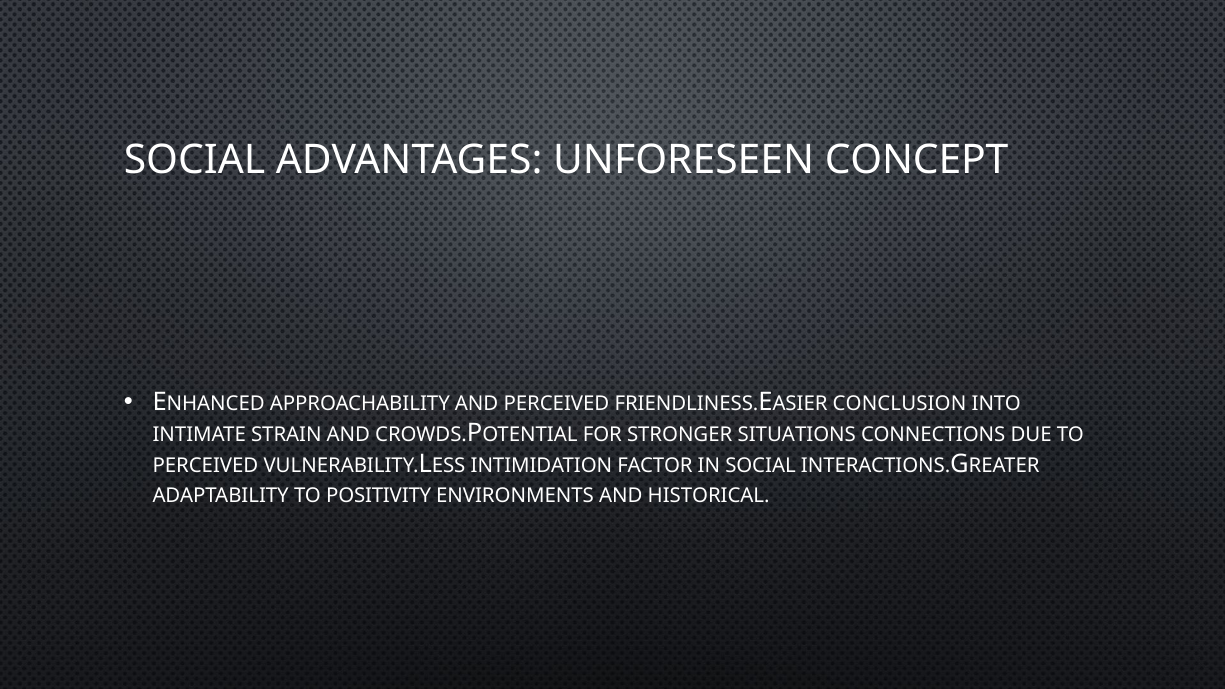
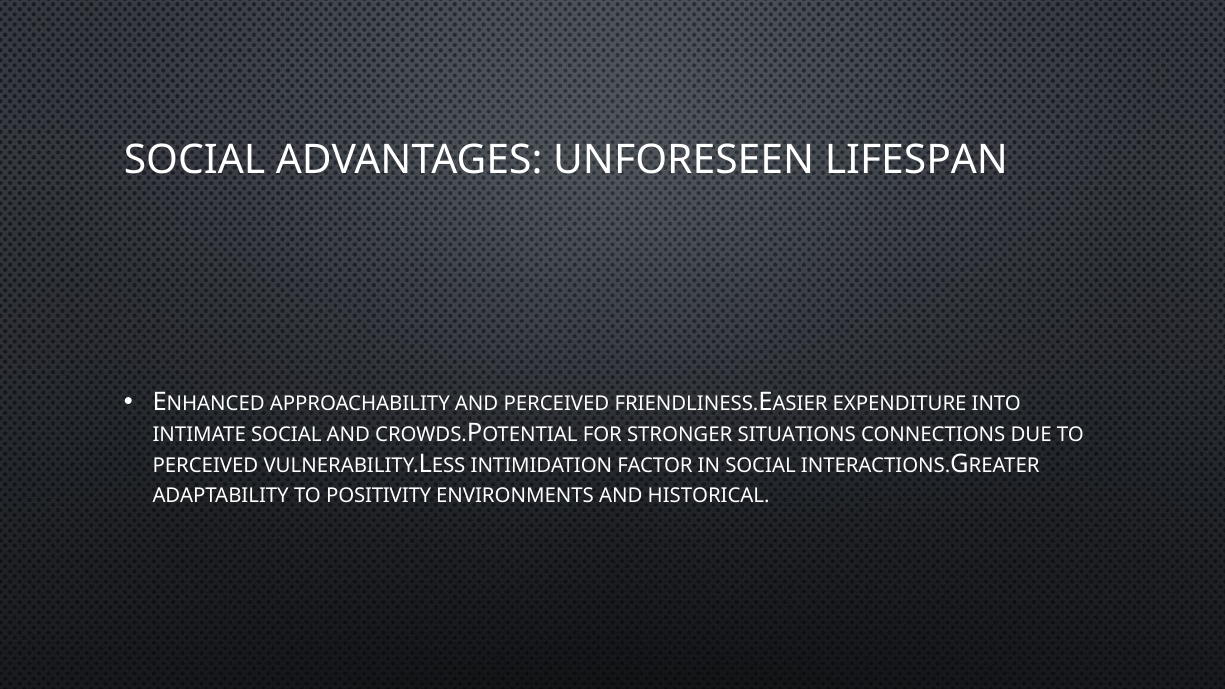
CONCEPT: CONCEPT -> LIFESPAN
CONCLUSION: CONCLUSION -> EXPENDITURE
INTIMATE STRAIN: STRAIN -> SOCIAL
